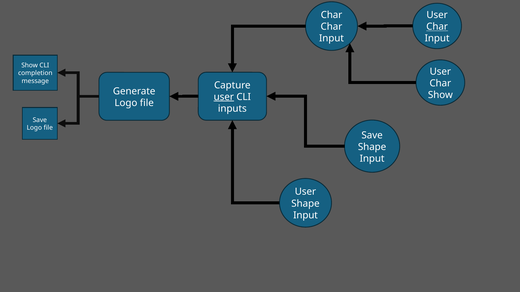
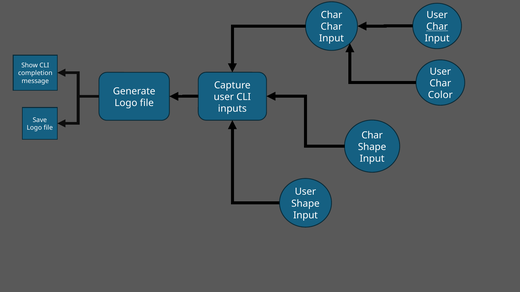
Show at (440, 95): Show -> Color
user at (224, 97) underline: present -> none
Save at (372, 135): Save -> Char
